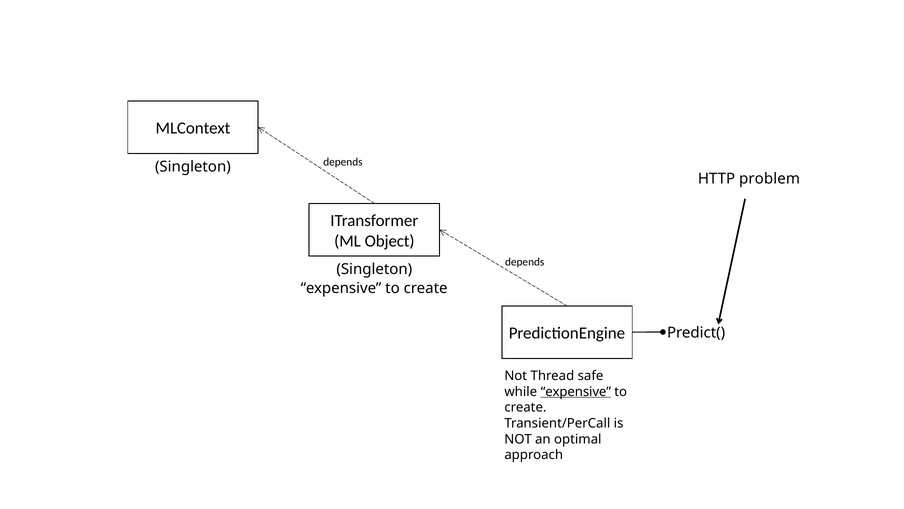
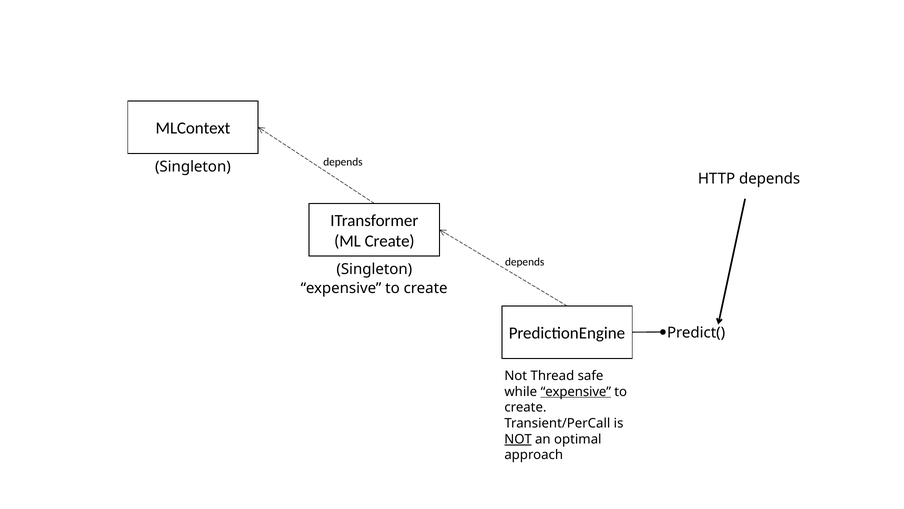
HTTP problem: problem -> depends
ML Object: Object -> Create
NOT at (518, 439) underline: none -> present
